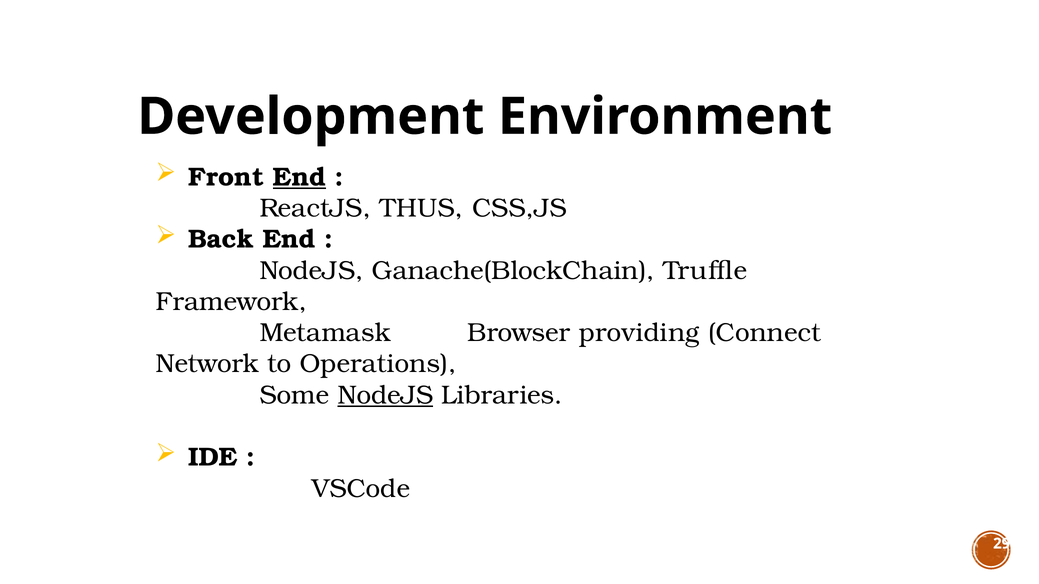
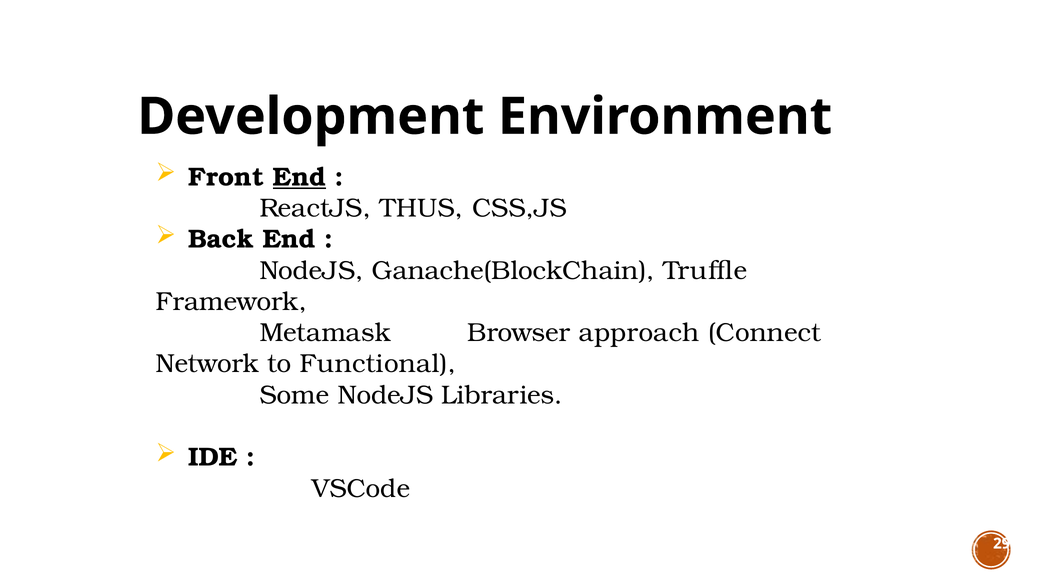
providing: providing -> approach
Operations: Operations -> Functional
NodeJS at (385, 395) underline: present -> none
